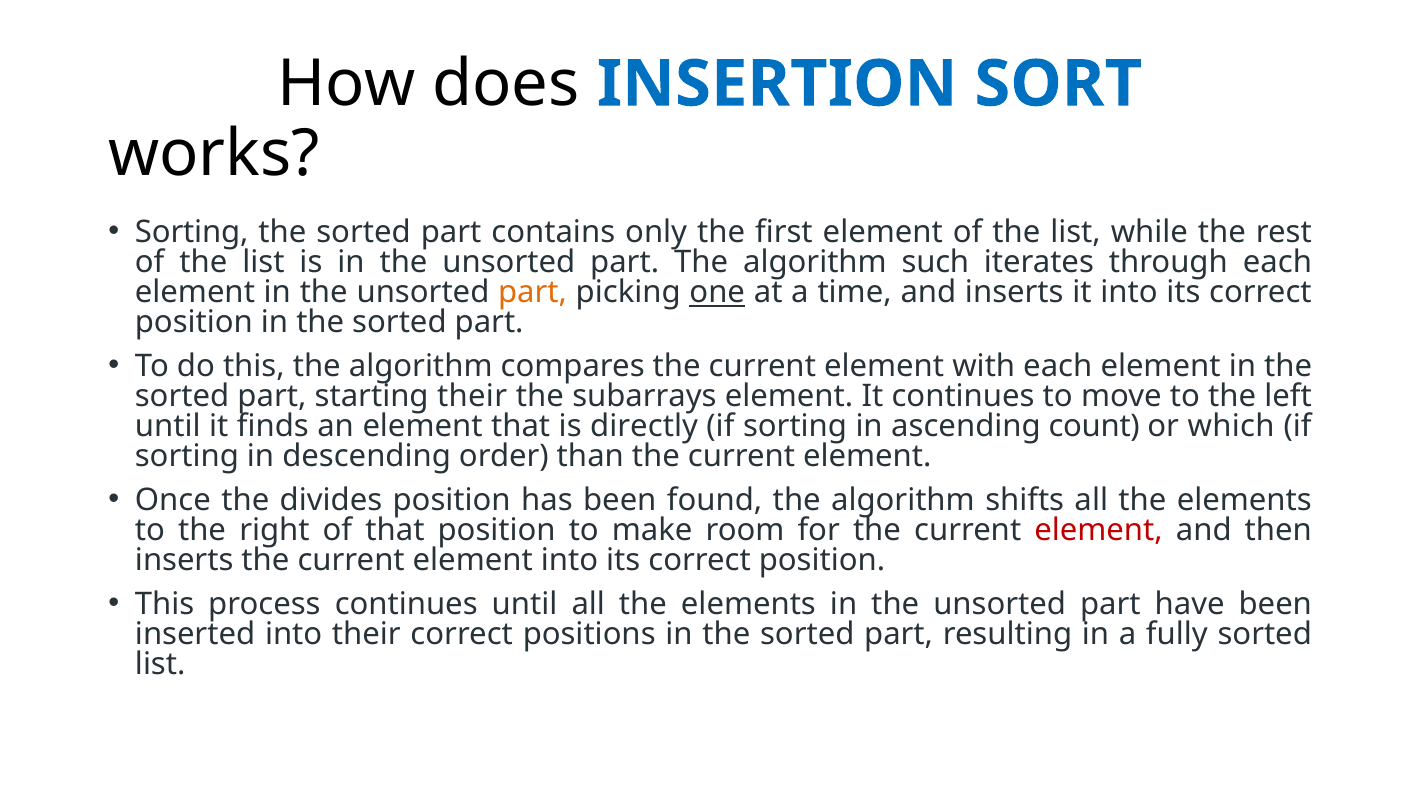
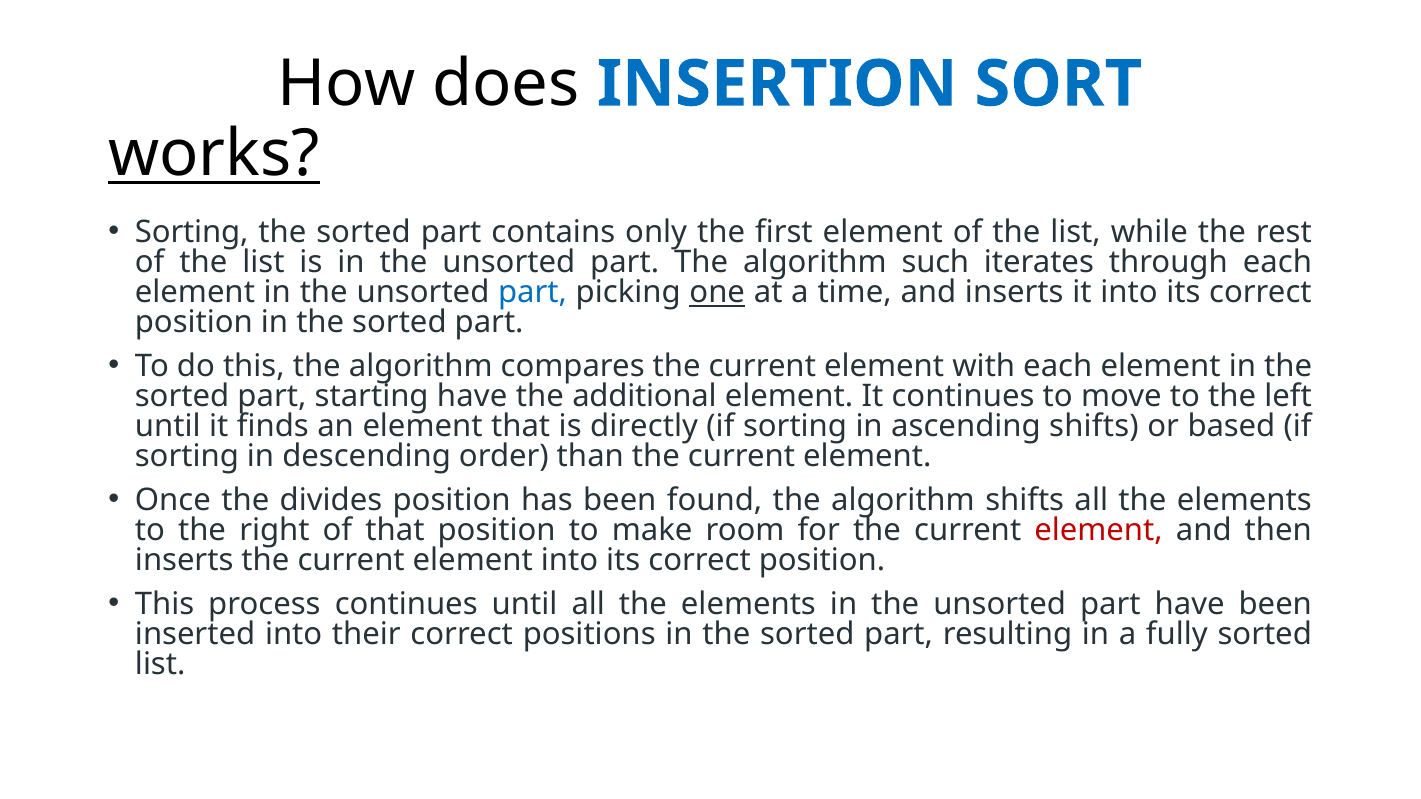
works underline: none -> present
part at (533, 292) colour: orange -> blue
starting their: their -> have
subarrays: subarrays -> additional
ascending count: count -> shifts
which: which -> based
